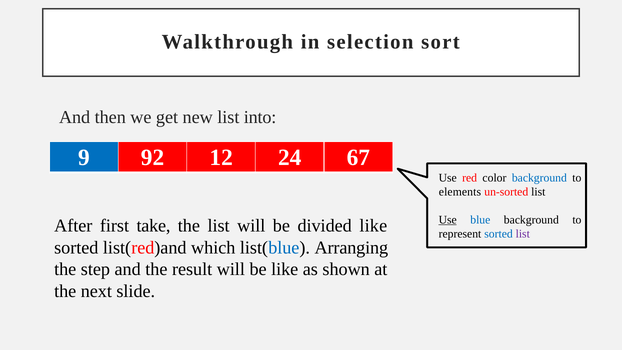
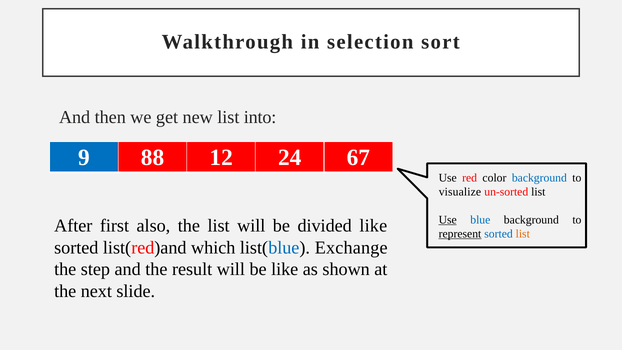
92: 92 -> 88
elements: elements -> visualize
take: take -> also
represent underline: none -> present
list at (523, 234) colour: purple -> orange
Arranging: Arranging -> Exchange
